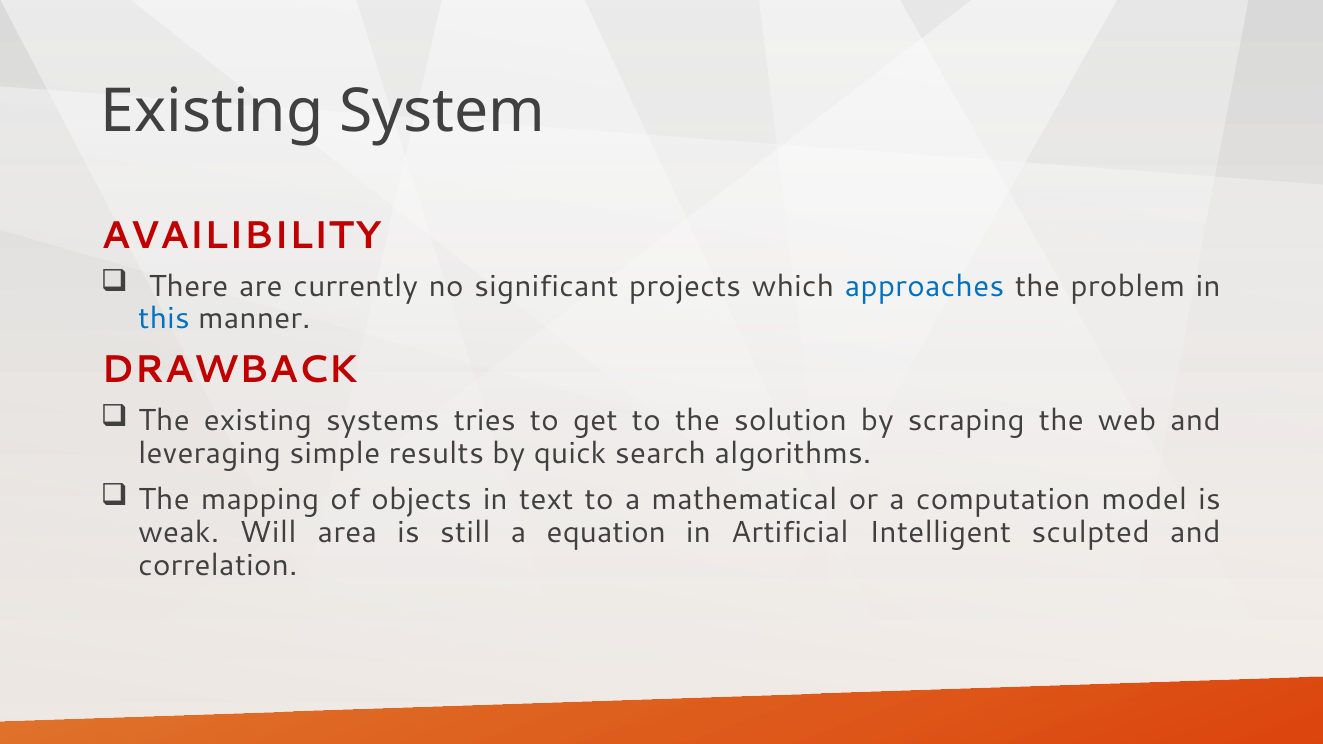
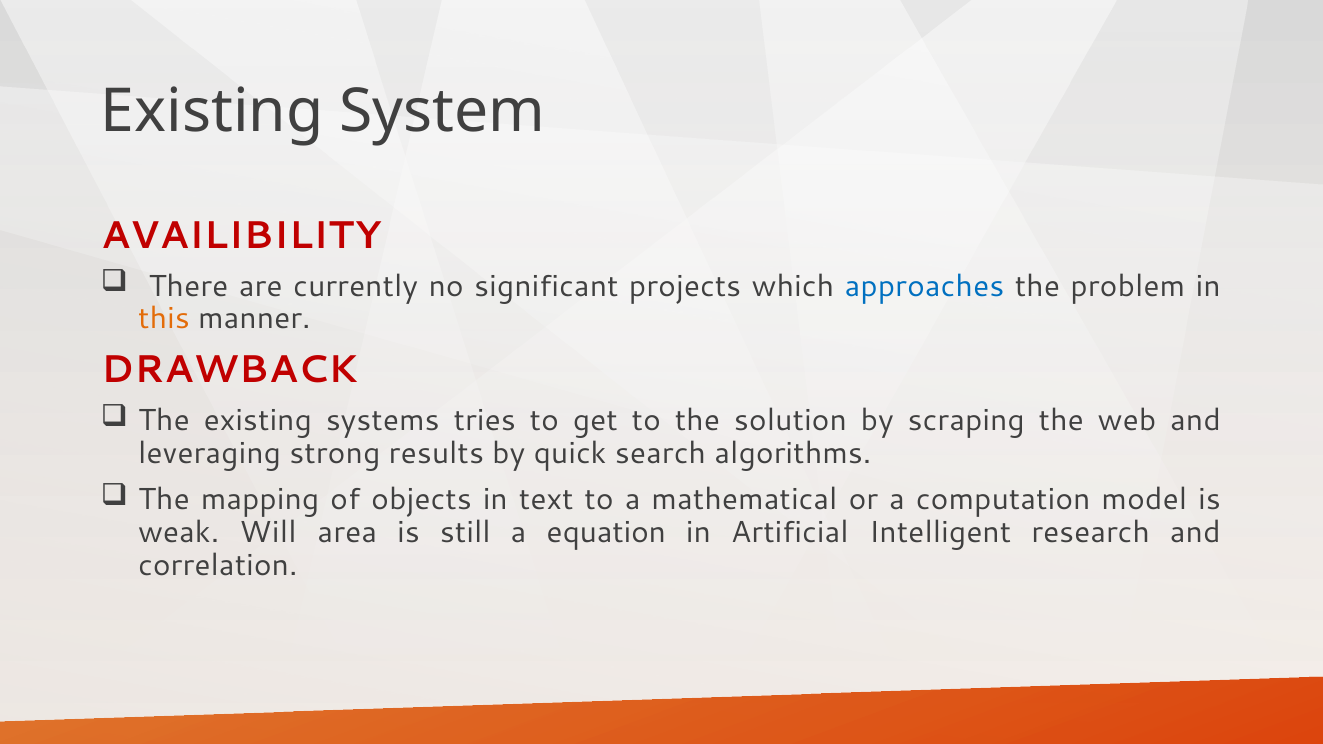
this colour: blue -> orange
simple: simple -> strong
sculpted: sculpted -> research
